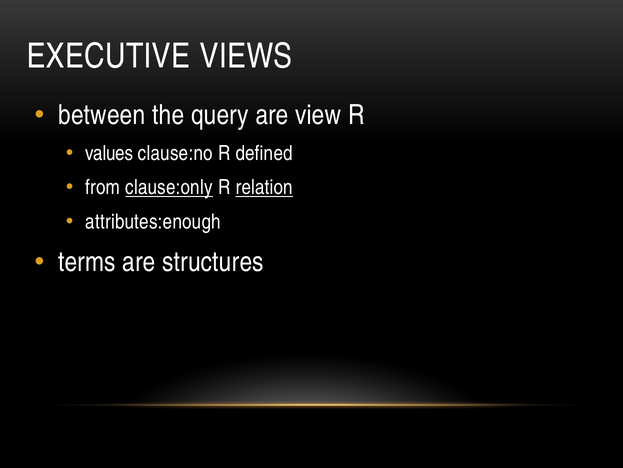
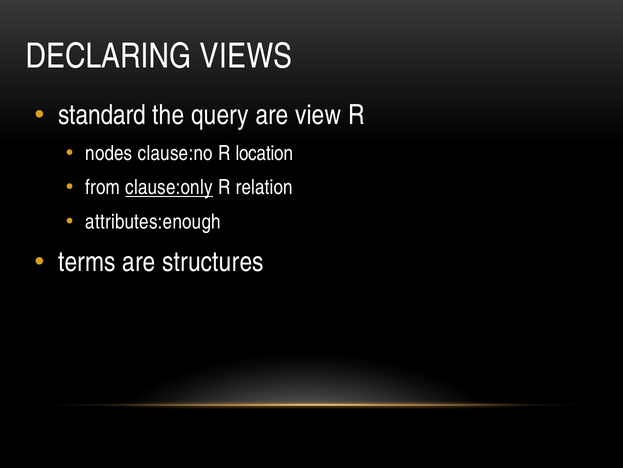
EXECUTIVE: EXECUTIVE -> DECLARING
between: between -> standard
values: values -> nodes
defined: defined -> location
relation underline: present -> none
